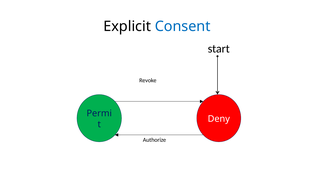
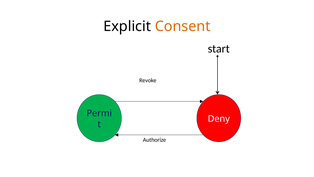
Consent colour: blue -> orange
